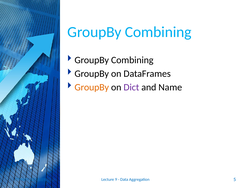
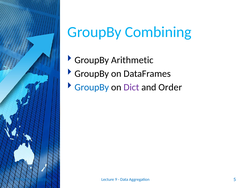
Combining at (132, 60): Combining -> Arithmetic
GroupBy at (92, 87) colour: orange -> blue
Name: Name -> Order
